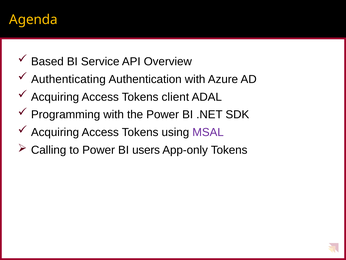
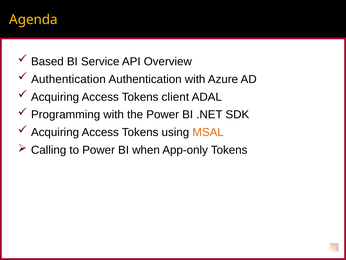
Authenticating at (68, 79): Authenticating -> Authentication
MSAL colour: purple -> orange
users: users -> when
